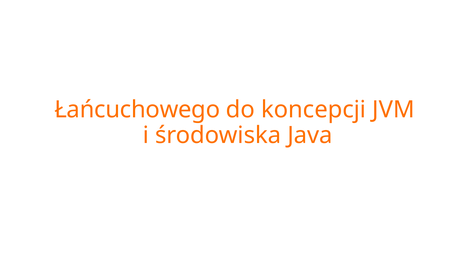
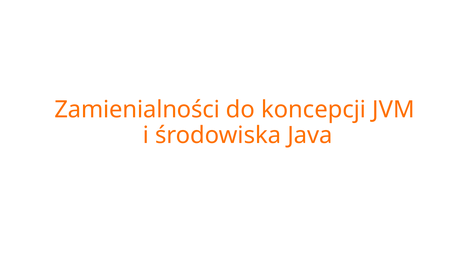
Łańcuchowego: Łańcuchowego -> Zamienialności
